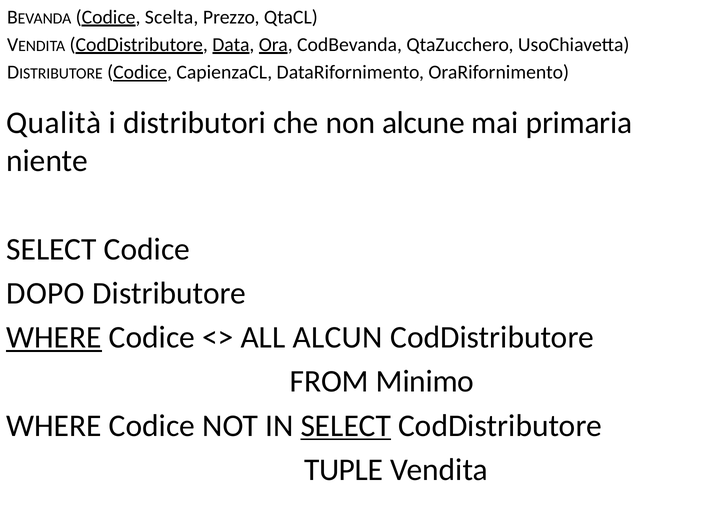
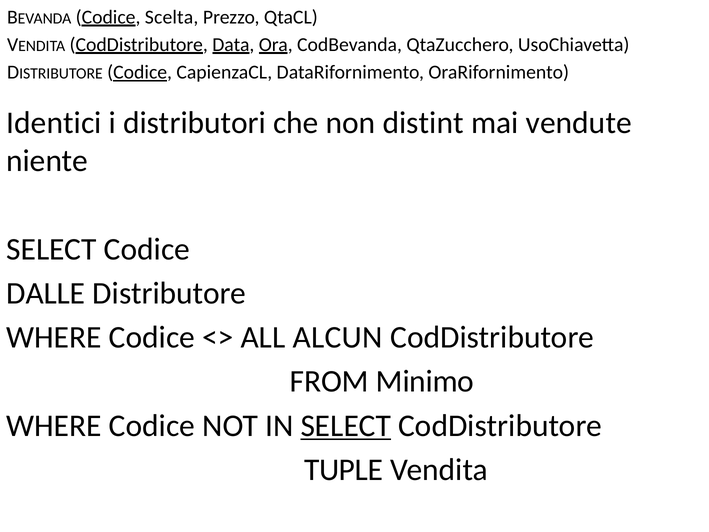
Qualità: Qualità -> Identici
alcune: alcune -> distint
primaria: primaria -> vendute
DOPO: DOPO -> DALLE
WHERE at (54, 337) underline: present -> none
